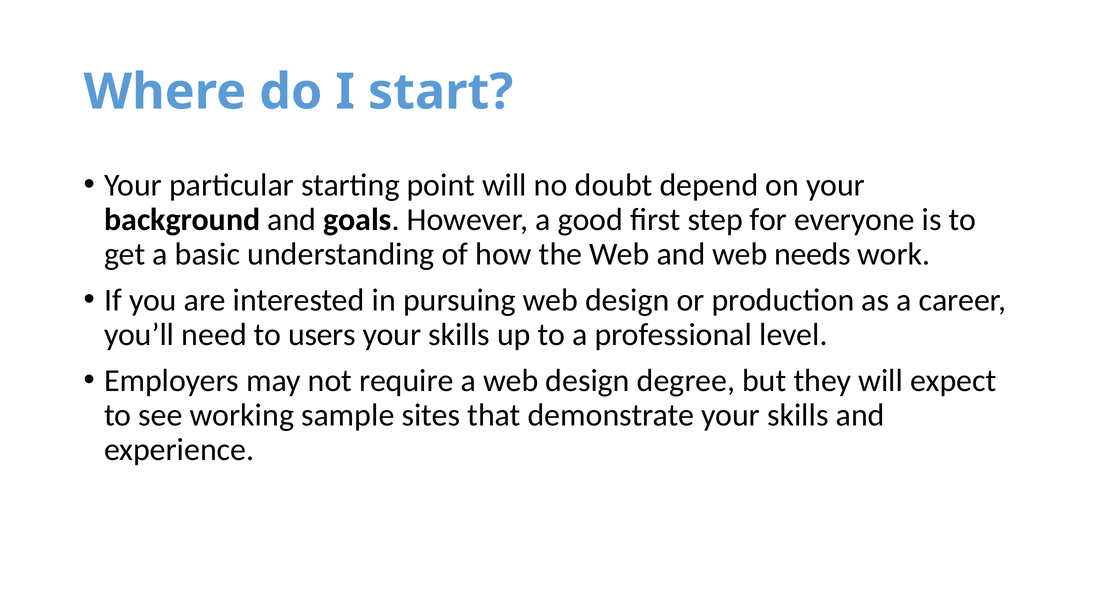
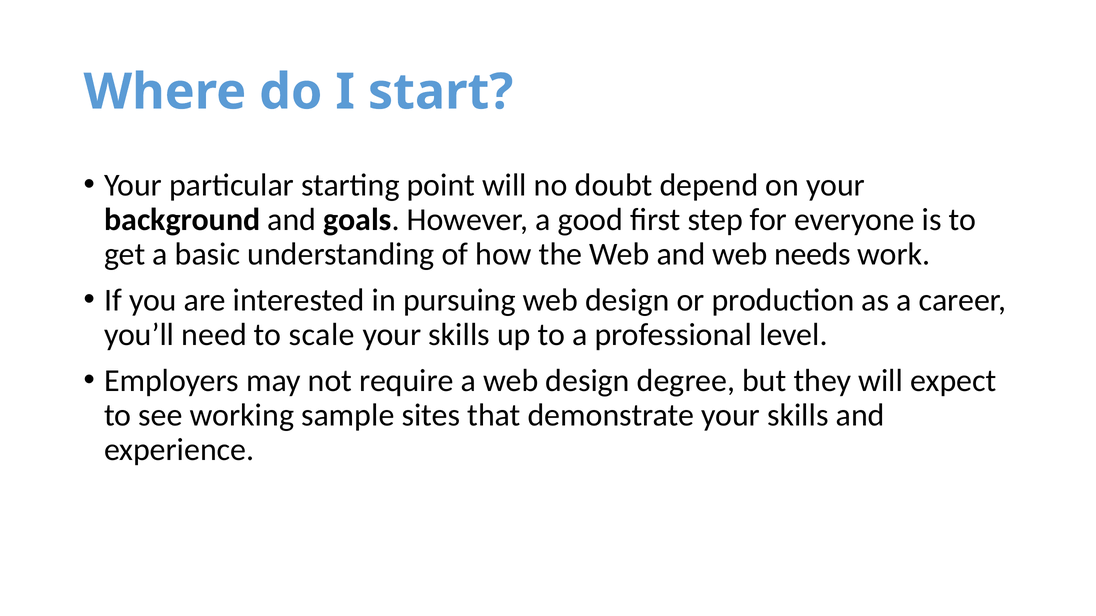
users: users -> scale
